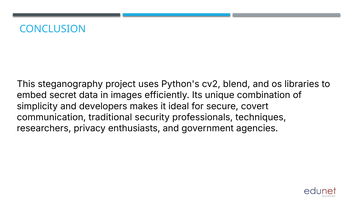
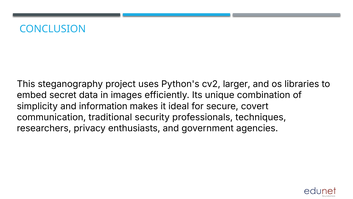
blend: blend -> larger
developers: developers -> information
